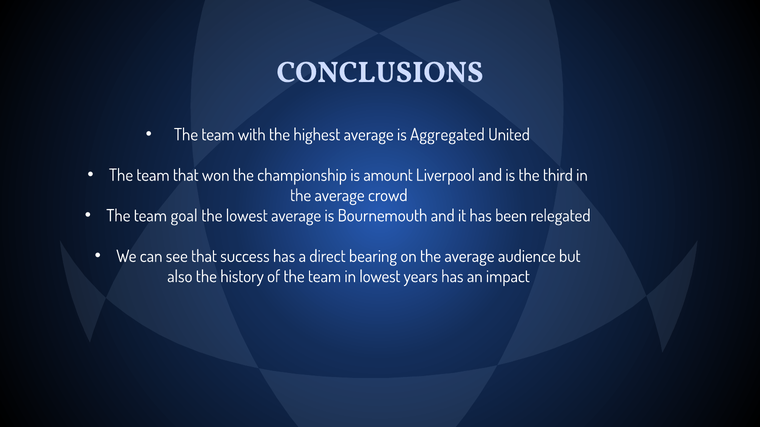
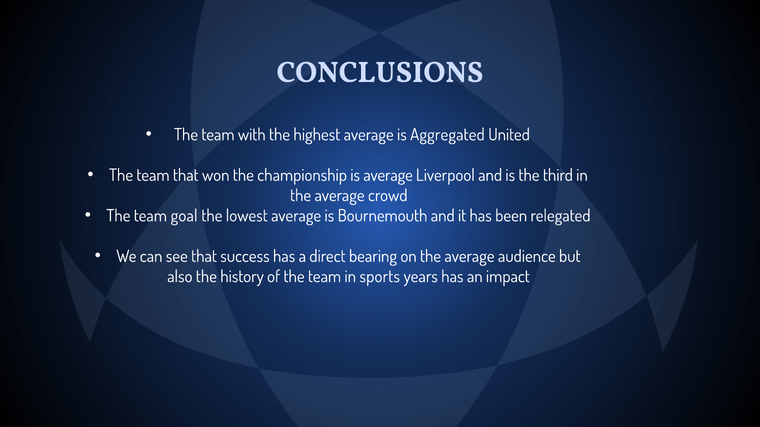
is amount: amount -> average
in lowest: lowest -> sports
